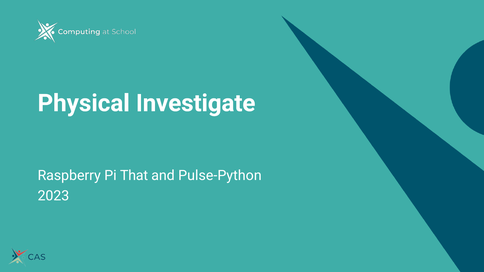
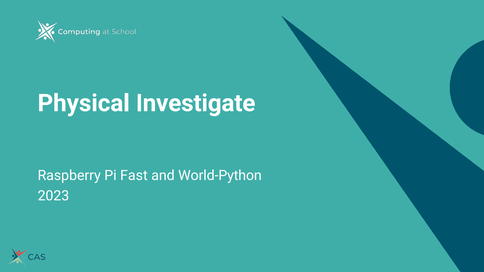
That: That -> Fast
Pulse-Python: Pulse-Python -> World-Python
